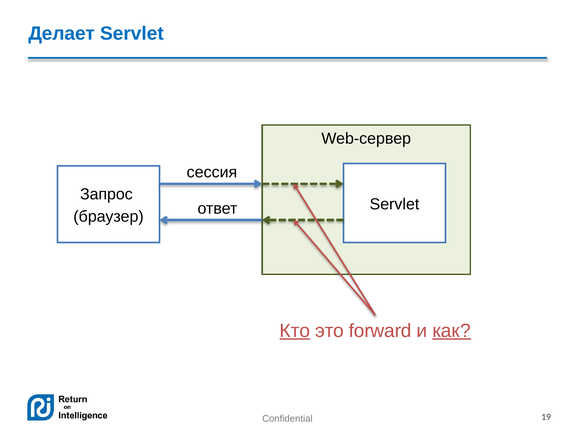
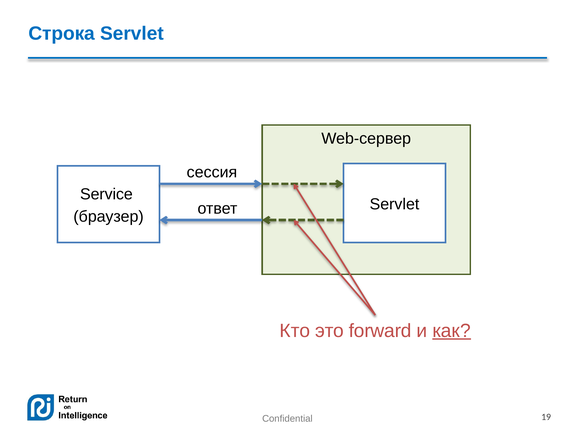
Делает: Делает -> Строка
Запрос: Запрос -> Service
Кто underline: present -> none
